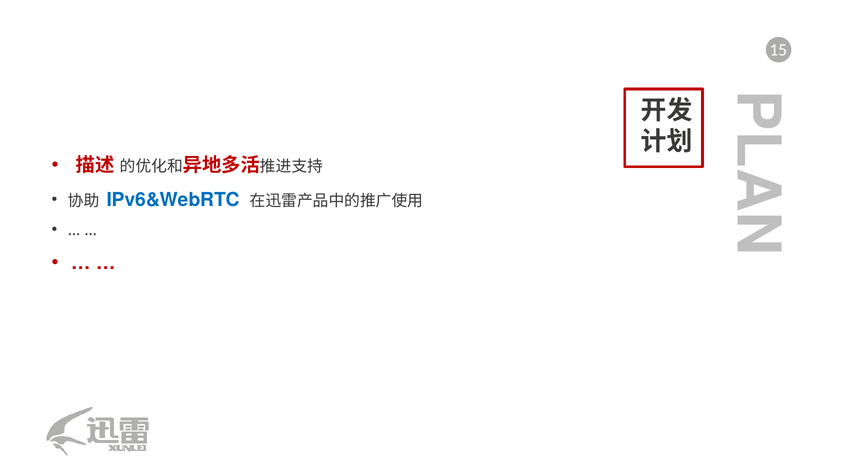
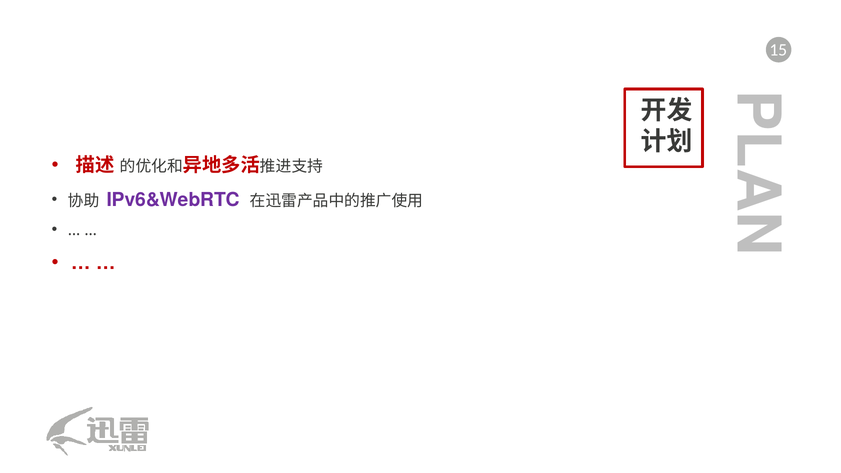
IPv6&WebRTC colour: blue -> purple
